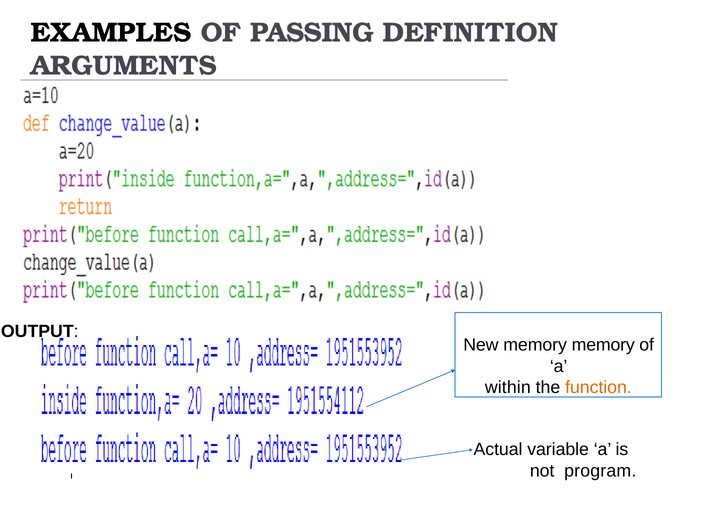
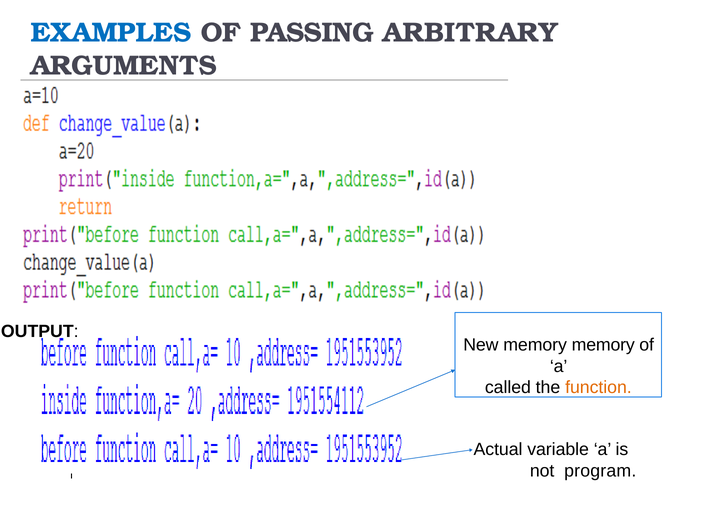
EXAMPLES colour: black -> blue
DEFINITION: DEFINITION -> ARBITRARY
within: within -> called
